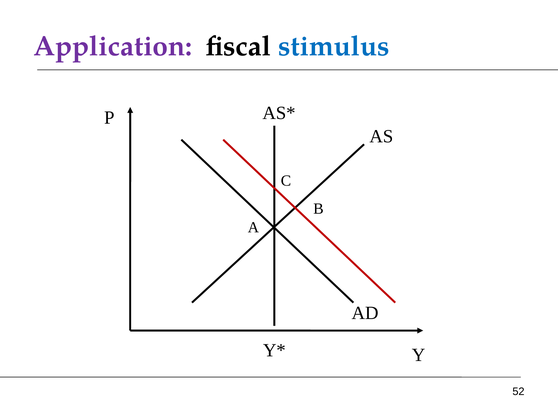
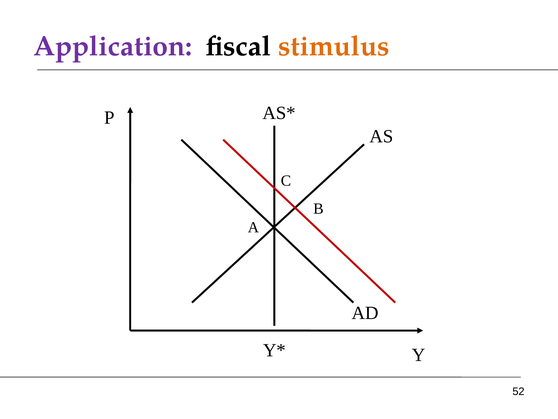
stimulus colour: blue -> orange
